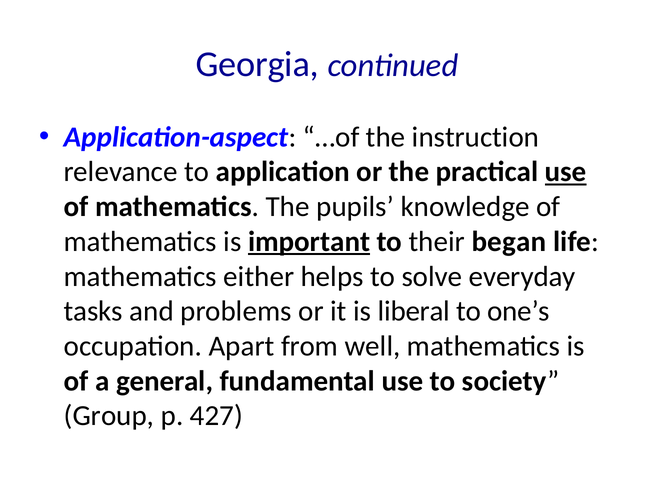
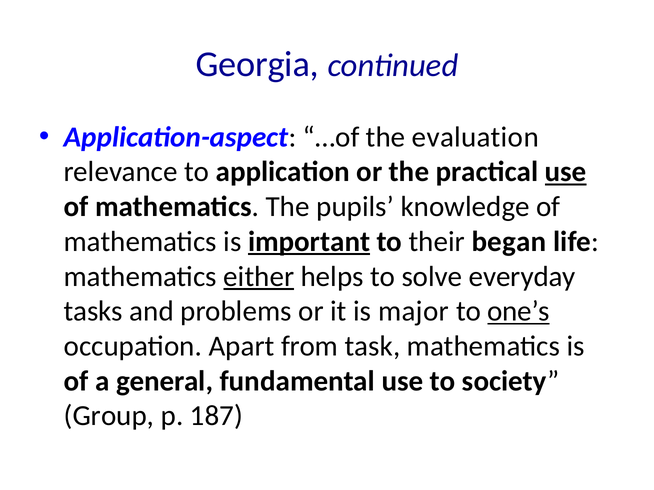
instruction: instruction -> evaluation
either underline: none -> present
liberal: liberal -> major
one’s underline: none -> present
well: well -> task
427: 427 -> 187
